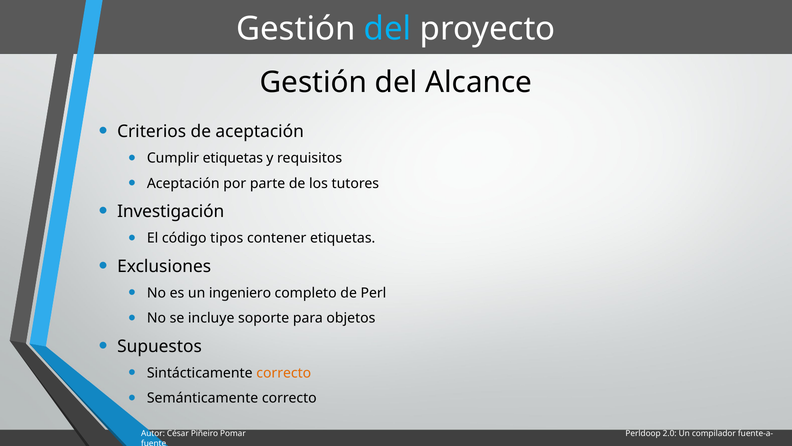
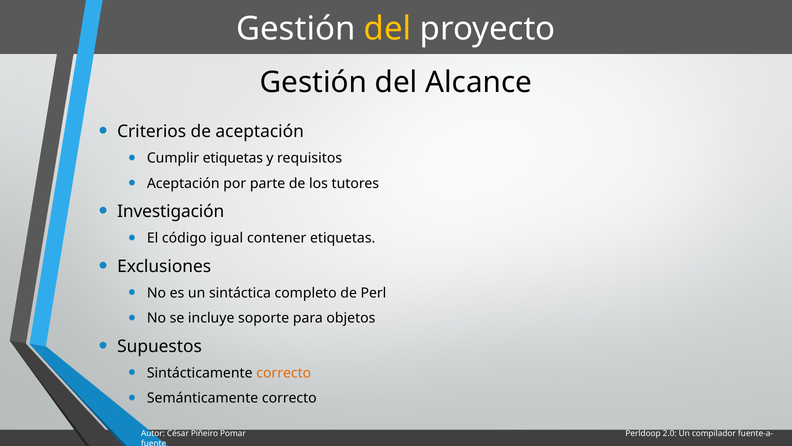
del at (388, 29) colour: light blue -> yellow
tipos: tipos -> igual
ingeniero: ingeniero -> sintáctica
